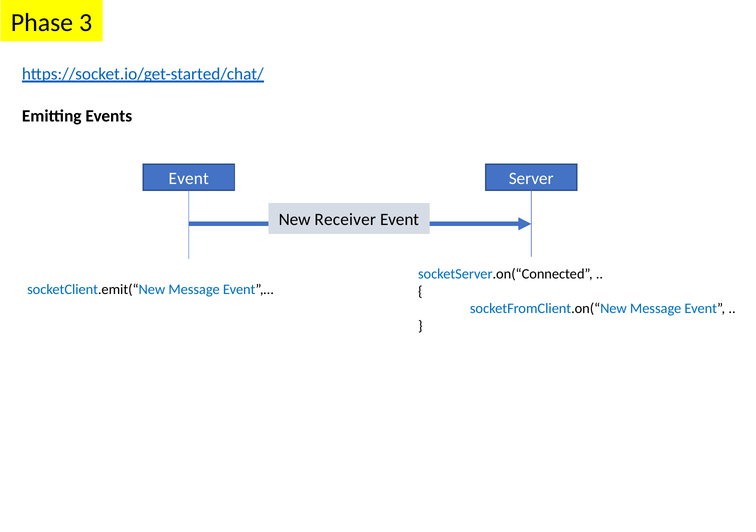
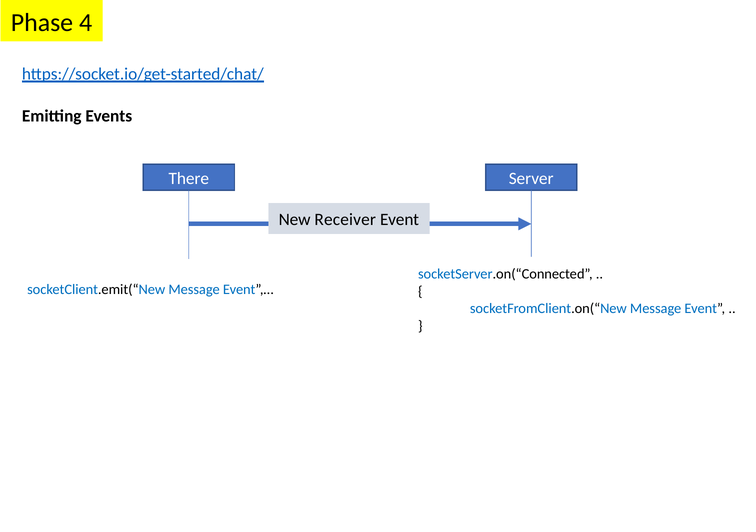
3: 3 -> 4
Event at (189, 178): Event -> There
